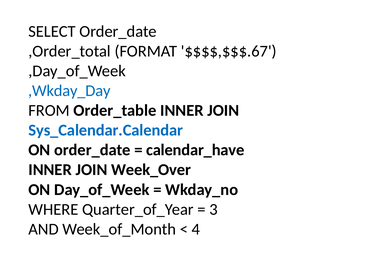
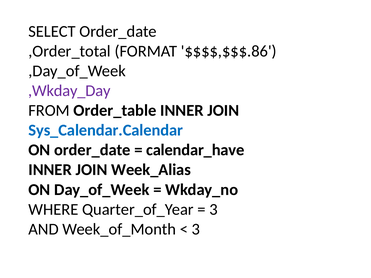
$$$$,$$$.67: $$$$,$$$.67 -> $$$$,$$$.86
,Wkday_Day colour: blue -> purple
Week_Over: Week_Over -> Week_Alias
4 at (196, 229): 4 -> 3
